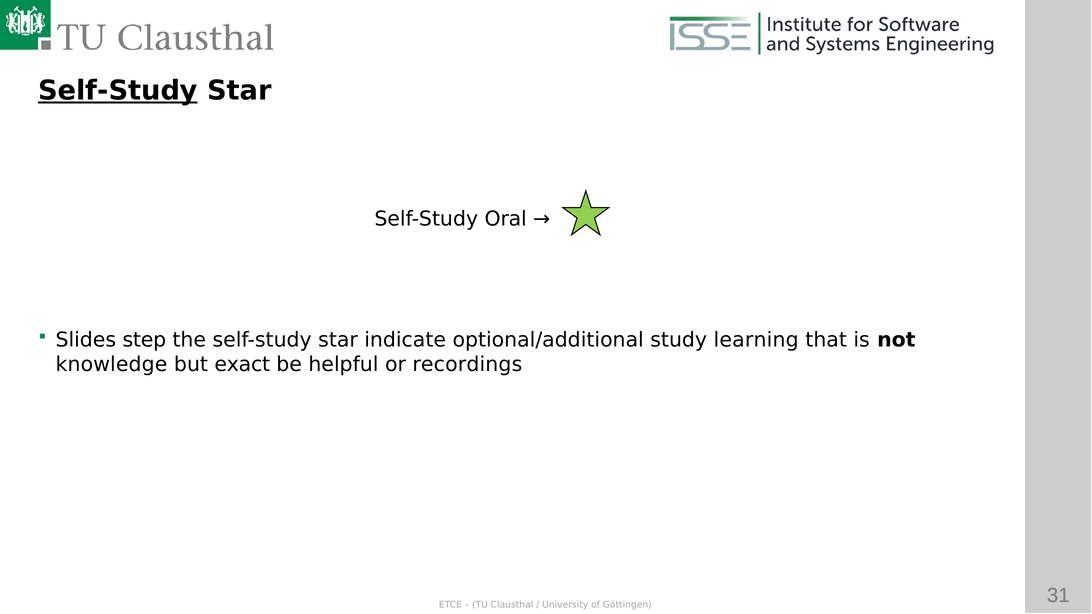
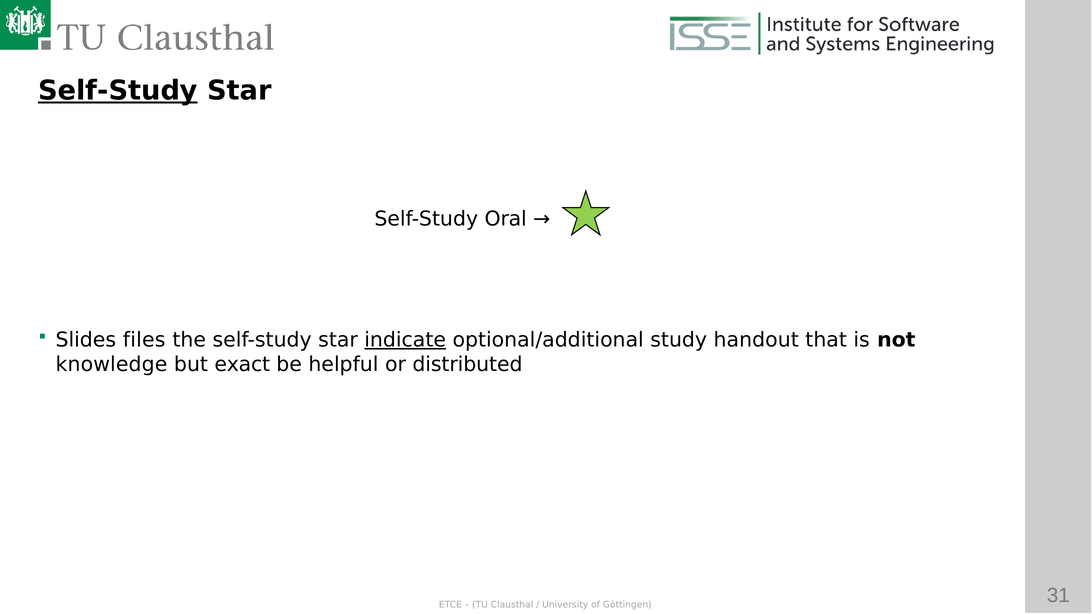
step: step -> files
indicate underline: none -> present
learning: learning -> handout
recordings: recordings -> distributed
